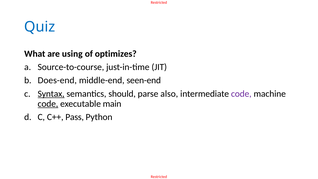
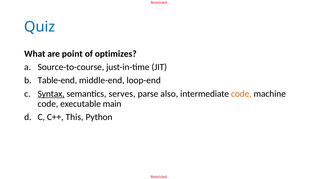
using: using -> point
Does-end: Does-end -> Table-end
seen-end: seen-end -> loop-end
should: should -> serves
code at (241, 94) colour: purple -> orange
code at (48, 104) underline: present -> none
Pass: Pass -> This
